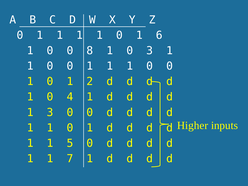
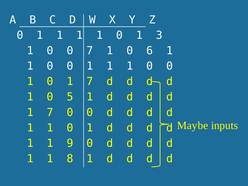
6: 6 -> 3
0 8: 8 -> 7
0 3: 3 -> 6
0 1 2: 2 -> 7
4: 4 -> 5
3 at (50, 112): 3 -> 7
Higher: Higher -> Maybe
5: 5 -> 9
7: 7 -> 8
